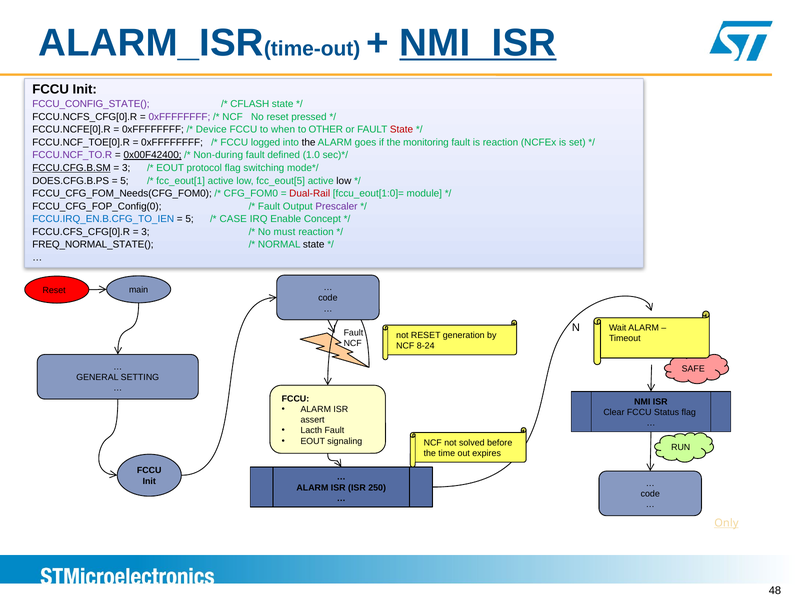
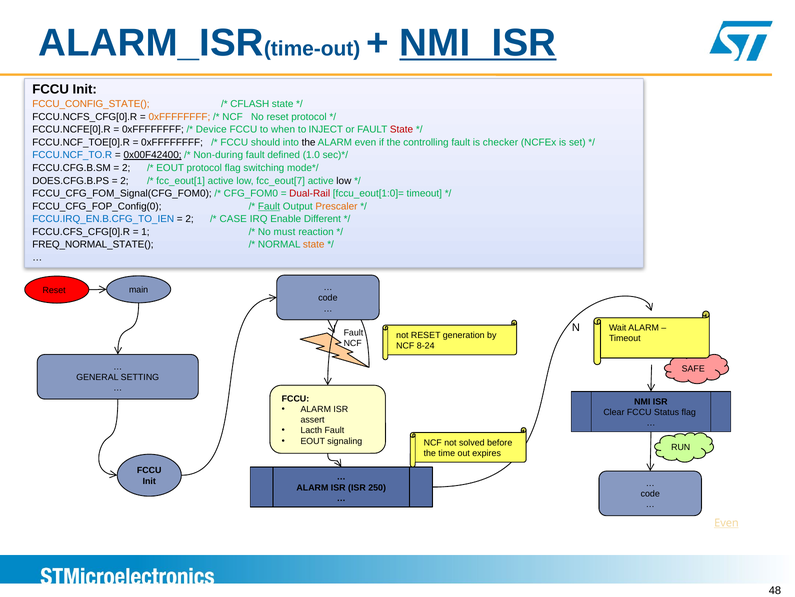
FCCU_CONFIG_STATE( colour: purple -> orange
0xFFFFFFFF at (179, 117) colour: purple -> orange
reset pressed: pressed -> protocol
OTHER: OTHER -> INJECT
logged: logged -> should
ALARM goes: goes -> even
monitoring: monitoring -> controlling
is reaction: reaction -> checker
FCCU.NCF_TO.R colour: purple -> blue
FCCU.CFG.B.SM underline: present -> none
3 at (126, 168): 3 -> 2
5 at (124, 181): 5 -> 2
fcc_eout[5: fcc_eout[5 -> fcc_eout[7
FCCU_CFG_FOM_Needs(CFG_FOM0: FCCU_CFG_FOM_Needs(CFG_FOM0 -> FCCU_CFG_FOM_Signal(CFG_FOM0
fccu_eout[1:0]= module: module -> timeout
Fault at (269, 206) underline: none -> present
Prescaler colour: purple -> orange
5 at (190, 219): 5 -> 2
Concept: Concept -> Different
3 at (145, 232): 3 -> 1
state at (314, 244) colour: black -> orange
Only at (726, 522): Only -> Even
